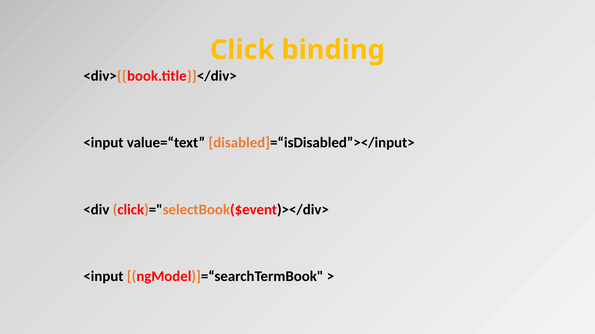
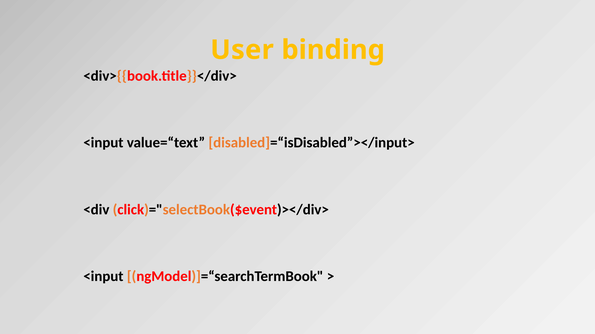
Click: Click -> User
